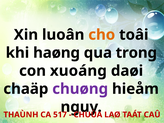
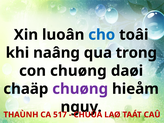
cho colour: orange -> blue
haøng: haøng -> naâng
con xuoáng: xuoáng -> chuøng
